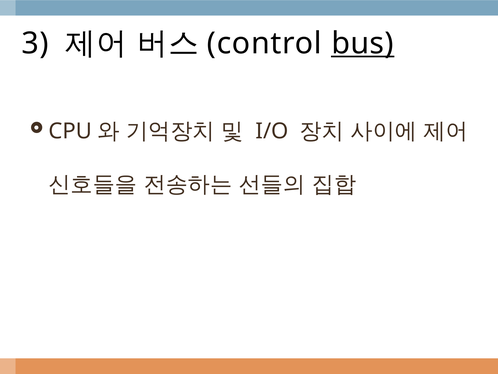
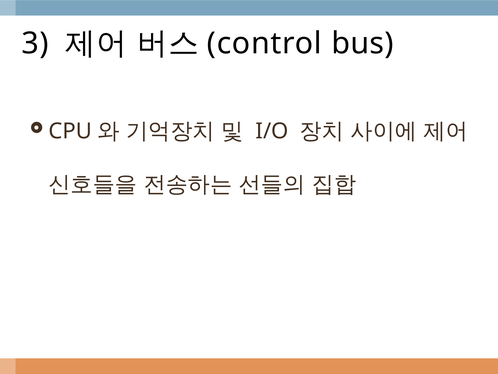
bus underline: present -> none
